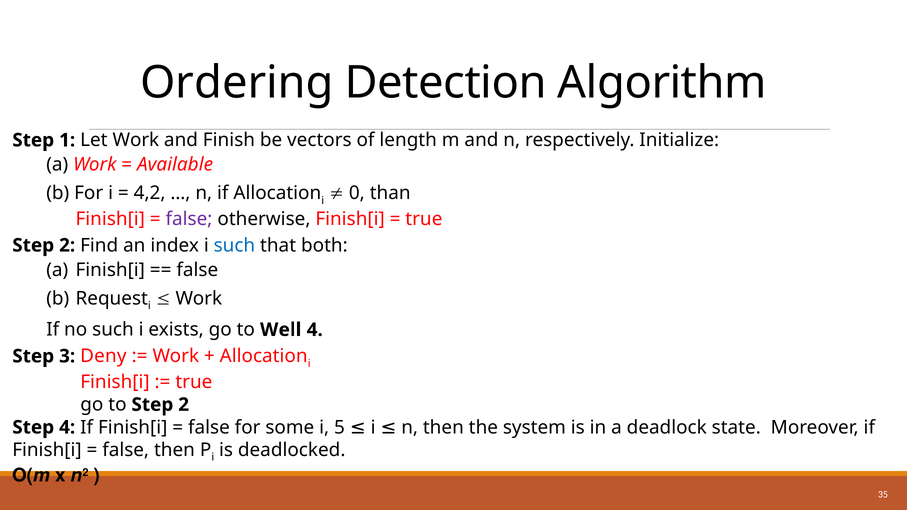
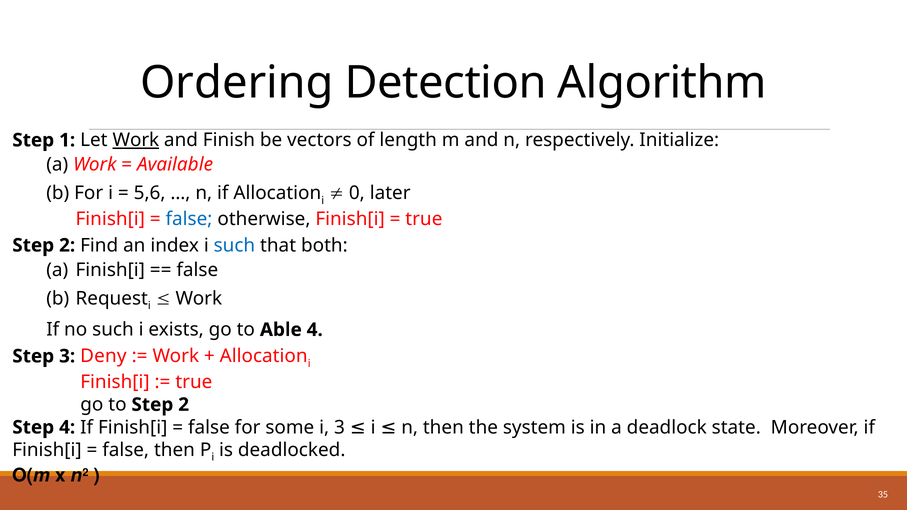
Work at (136, 140) underline: none -> present
4,2: 4,2 -> 5,6
than: than -> later
false at (189, 219) colour: purple -> blue
Well: Well -> Able
i 5: 5 -> 3
